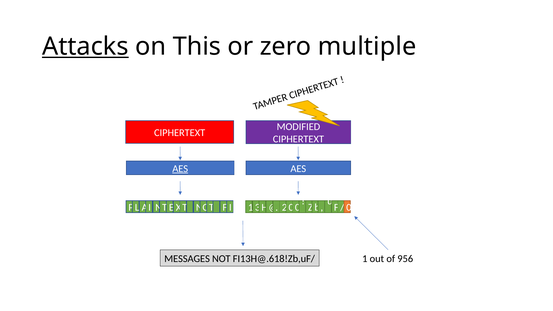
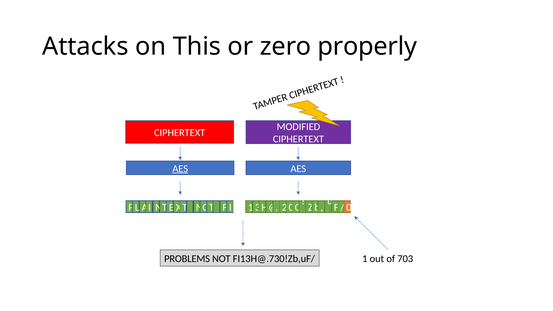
Attacks underline: present -> none
multiple: multiple -> properly
MESSAGES: MESSAGES -> PROBLEMS
FI13H@.618!Zb,uF/: FI13H@.618!Zb,uF/ -> FI13H@.730!Zb,uF/
956: 956 -> 703
